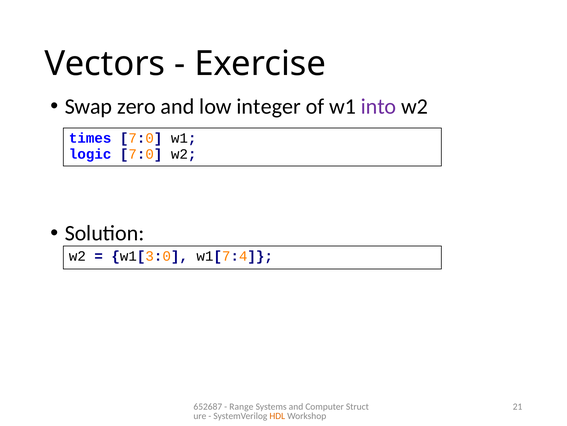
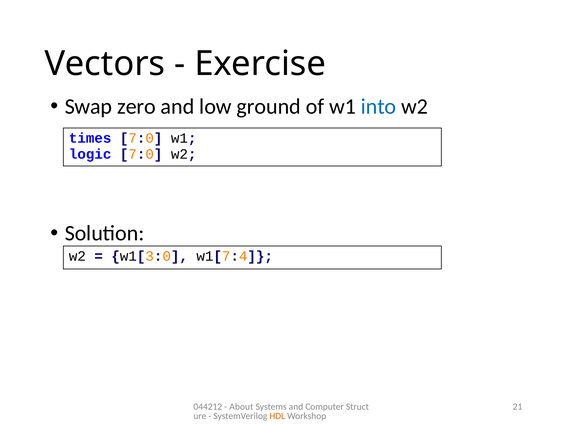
integer: integer -> ground
into colour: purple -> blue
652687: 652687 -> 044212
Range: Range -> About
